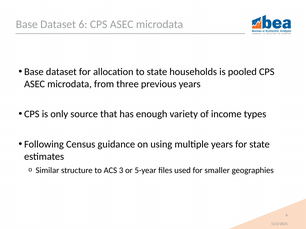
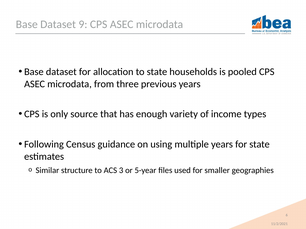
Dataset 6: 6 -> 9
